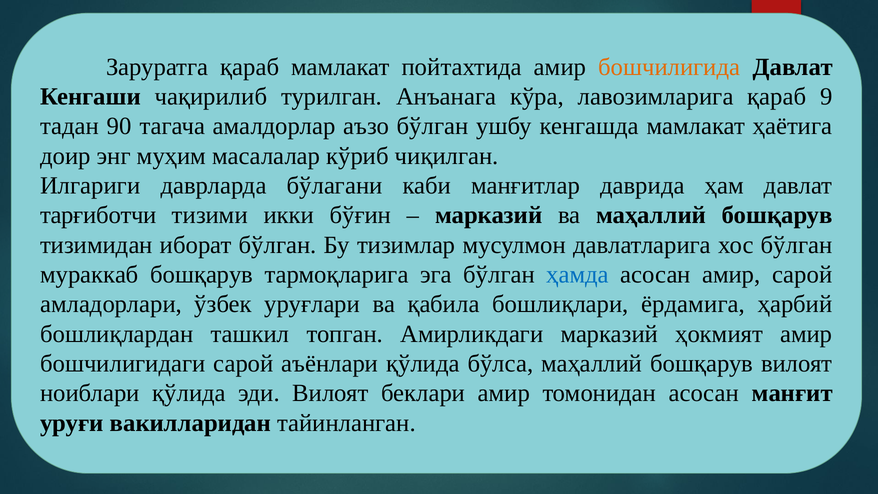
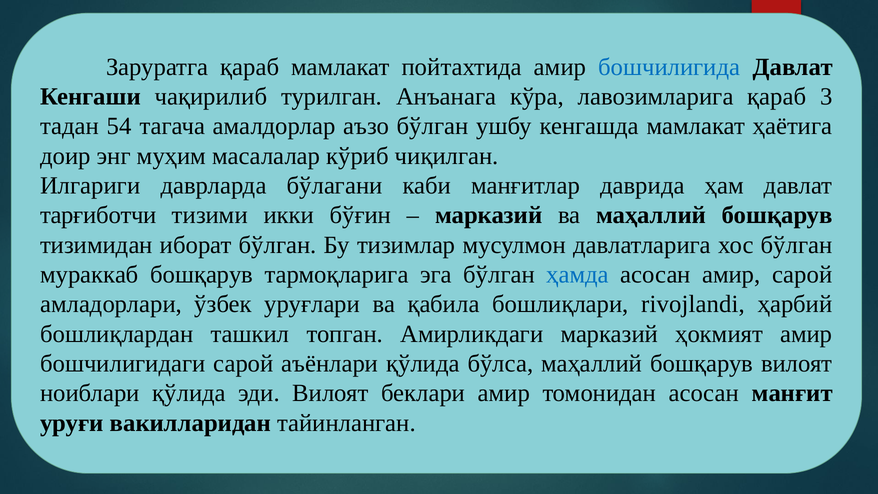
бошчилигида colour: orange -> blue
9: 9 -> 3
90: 90 -> 54
ёрдамига: ёрдамига -> rivojlandi
